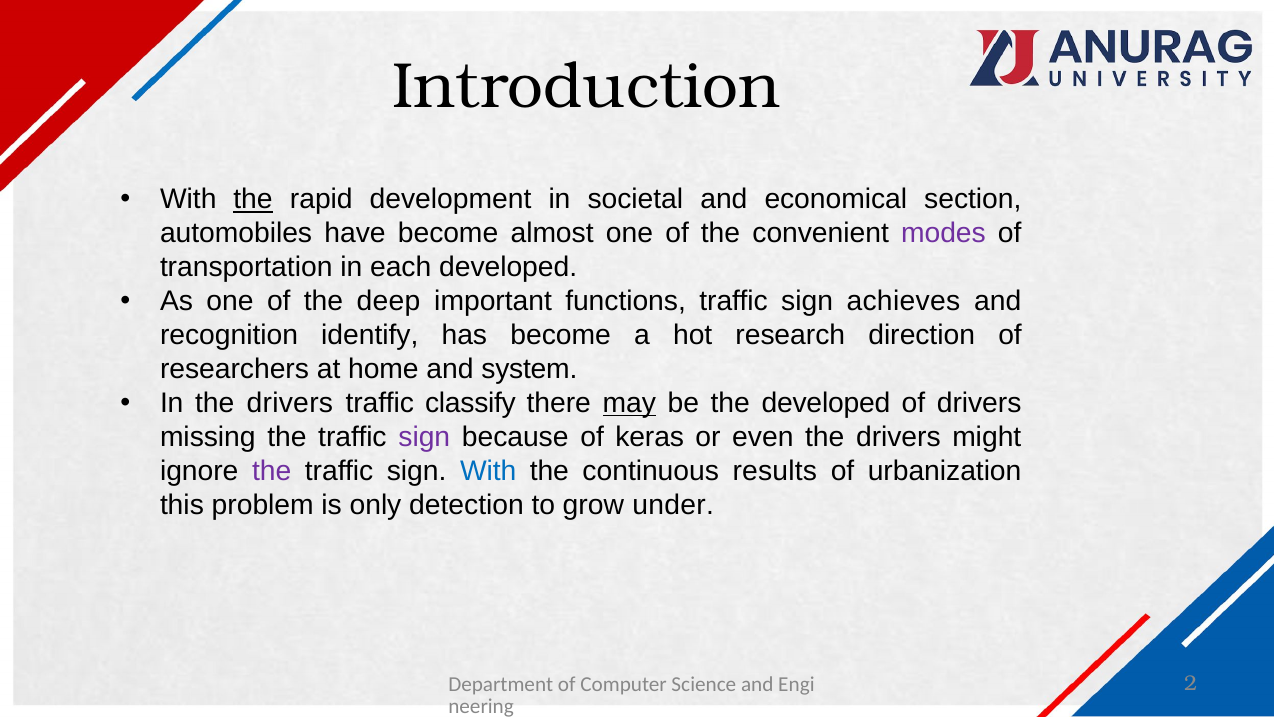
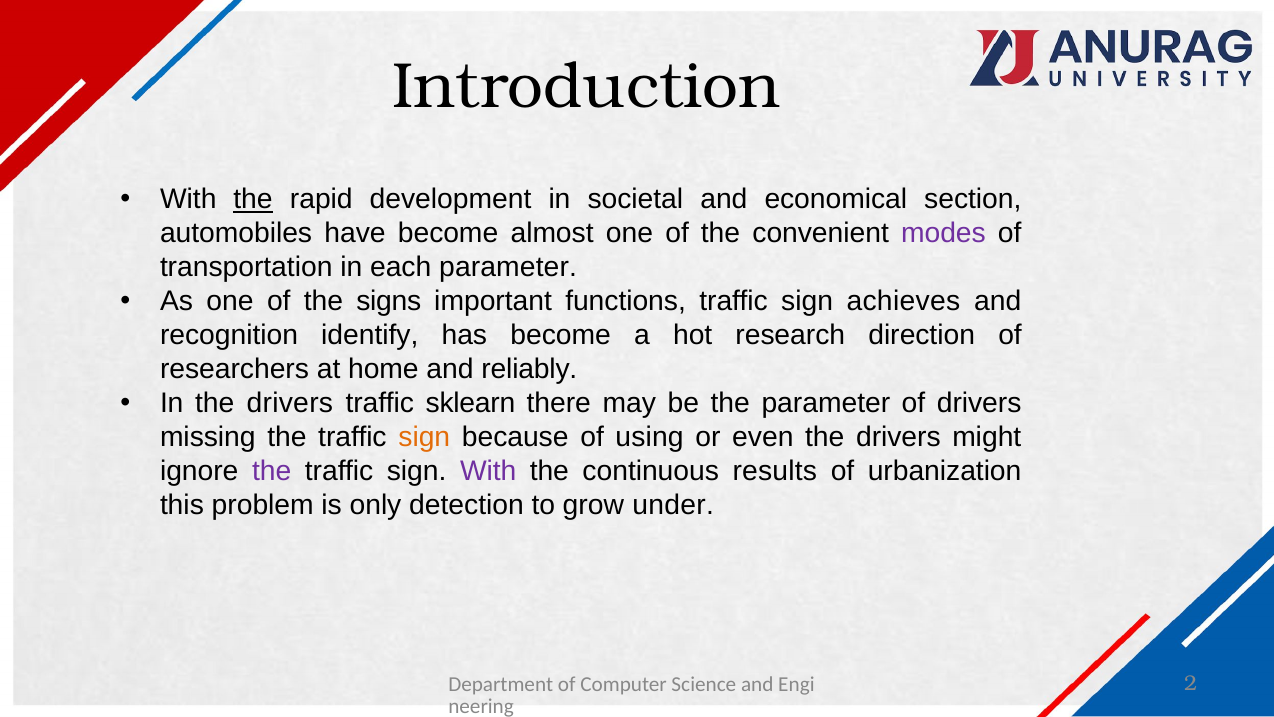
each developed: developed -> parameter
deep: deep -> signs
system: system -> reliably
classify: classify -> sklearn
may underline: present -> none
the developed: developed -> parameter
sign at (424, 437) colour: purple -> orange
keras: keras -> using
With at (488, 471) colour: blue -> purple
